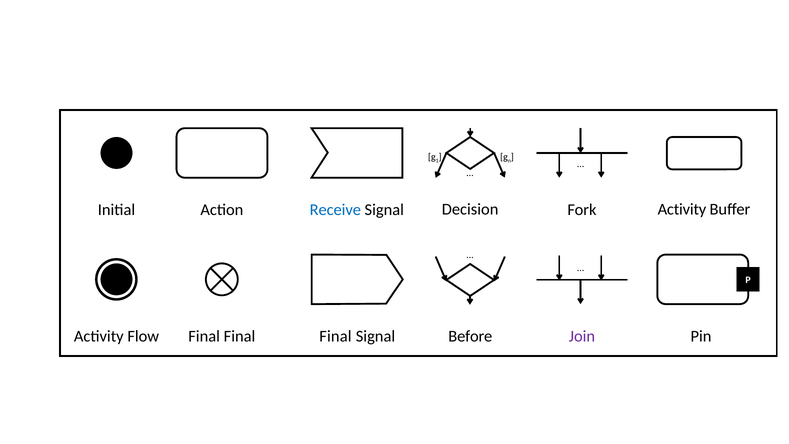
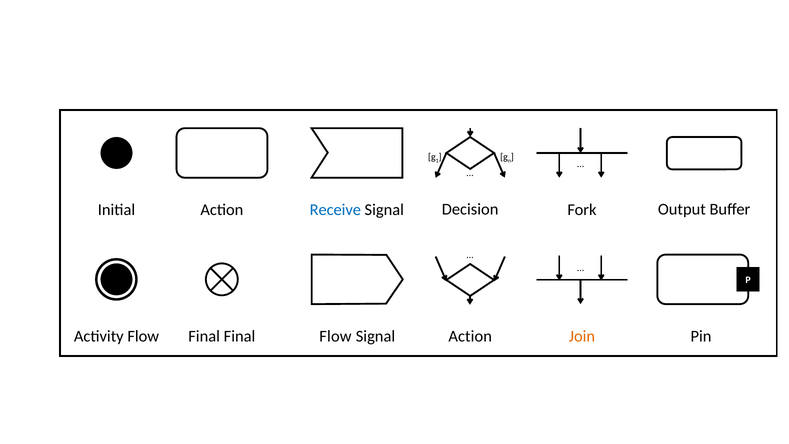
Activity at (682, 209): Activity -> Output
Final at (335, 336): Final -> Flow
Before at (470, 336): Before -> Action
Join colour: purple -> orange
